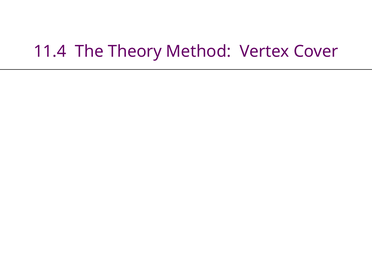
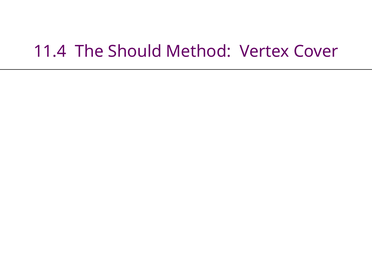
Theory: Theory -> Should
